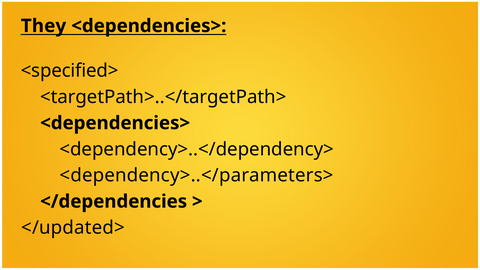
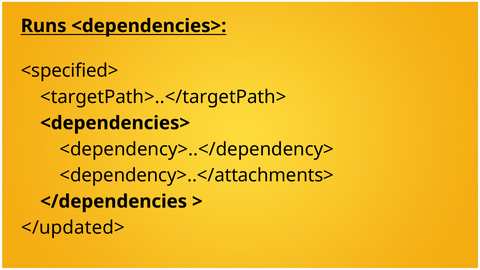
They: They -> Runs
<dependency>..</parameters>: <dependency>..</parameters> -> <dependency>..</attachments>
